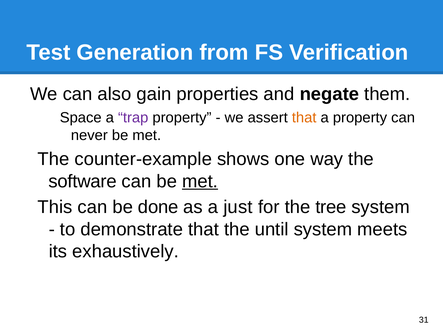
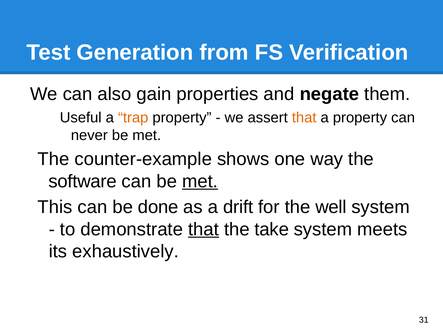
Space: Space -> Useful
trap colour: purple -> orange
just: just -> drift
tree: tree -> well
that at (203, 229) underline: none -> present
until: until -> take
